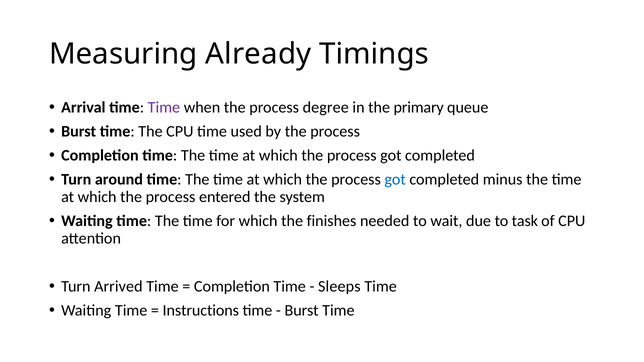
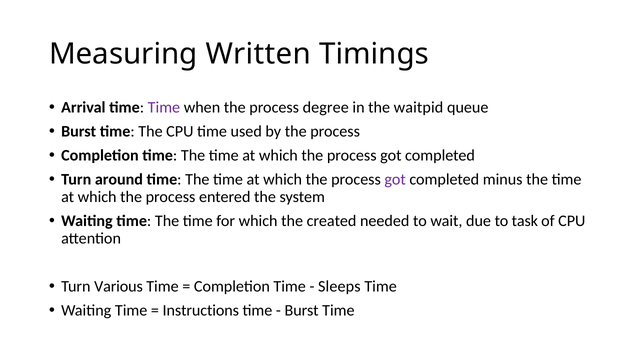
Already: Already -> Written
primary: primary -> waitpid
got at (395, 180) colour: blue -> purple
finishes: finishes -> created
Arrived: Arrived -> Various
